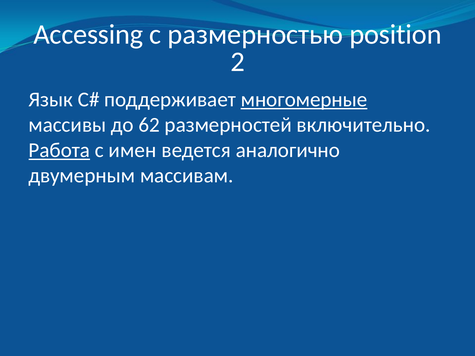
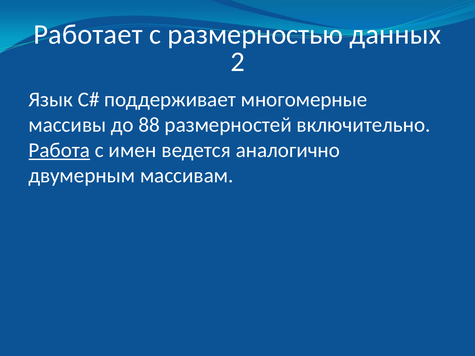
Accessing: Accessing -> Работает
position: position -> данных
многомерные underline: present -> none
62: 62 -> 88
